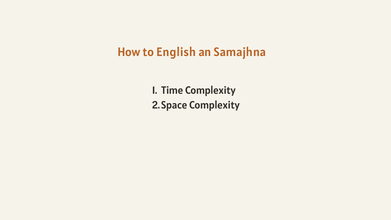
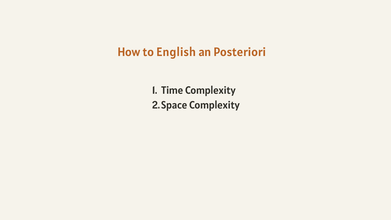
Samajhna: Samajhna -> Posteriori
